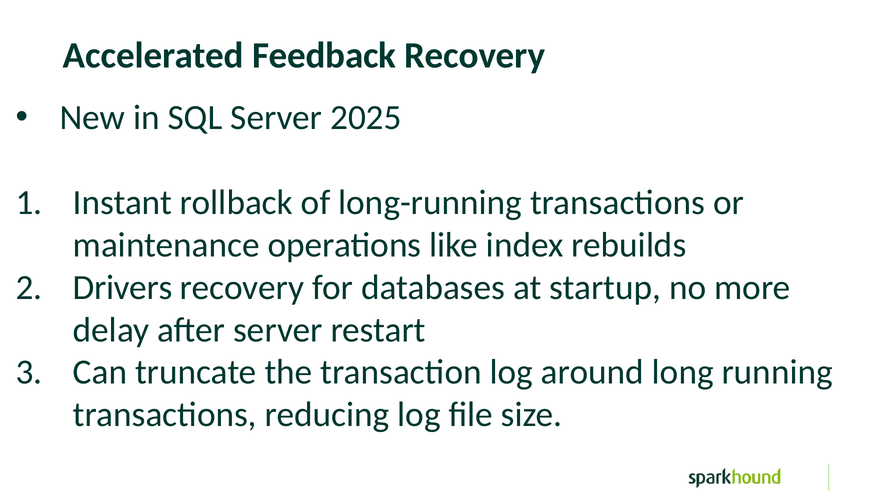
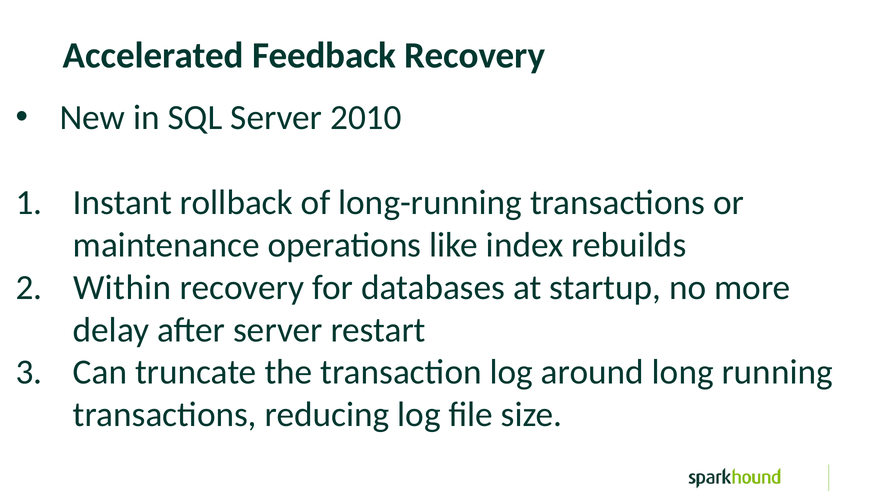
2025: 2025 -> 2010
Drivers: Drivers -> Within
